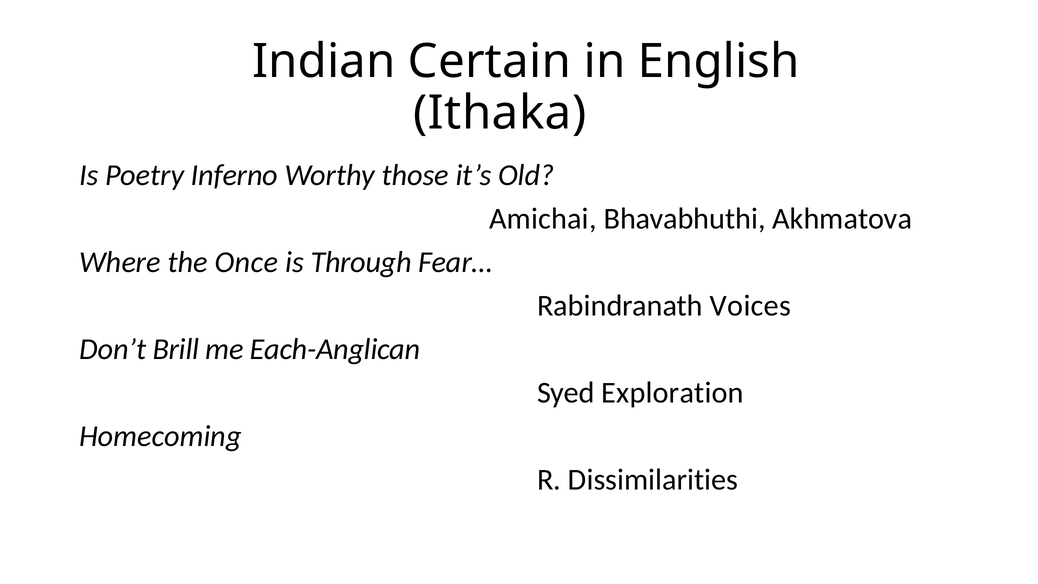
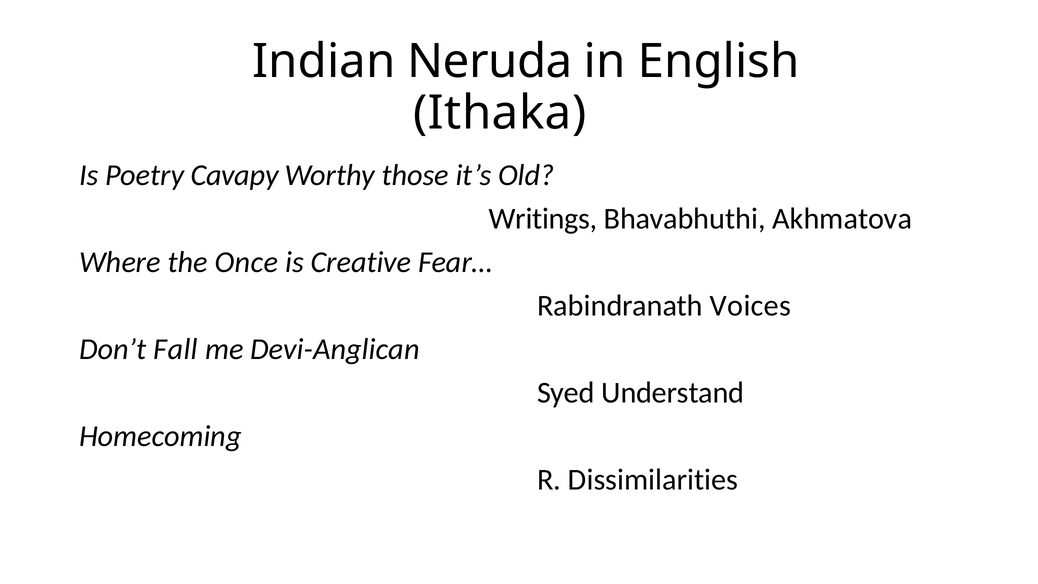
Certain: Certain -> Neruda
Inferno: Inferno -> Cavapy
Amichai: Amichai -> Writings
Through: Through -> Creative
Brill: Brill -> Fall
Each-Anglican: Each-Anglican -> Devi-Anglican
Exploration: Exploration -> Understand
